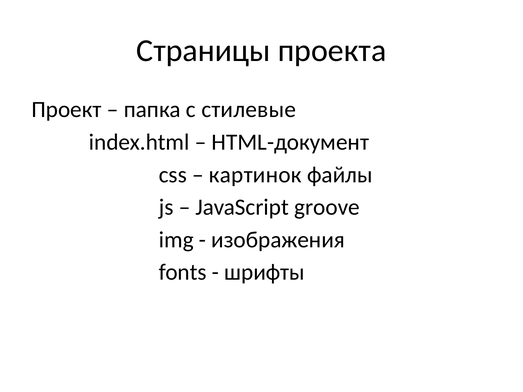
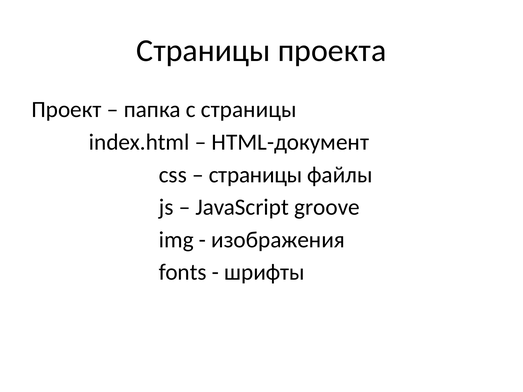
с стилевые: стилевые -> страницы
картинок at (255, 175): картинок -> страницы
